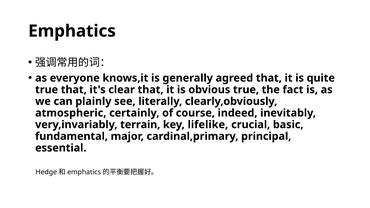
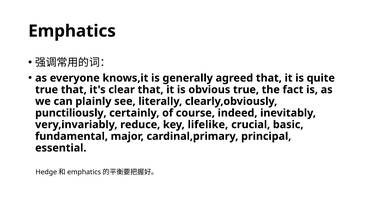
atmospheric: atmospheric -> punctiliously
terrain: terrain -> reduce
